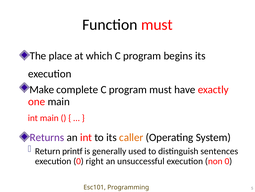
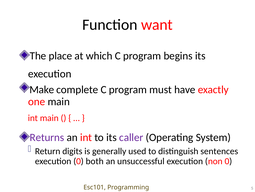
Function must: must -> want
caller colour: orange -> purple
printf: printf -> digits
right: right -> both
